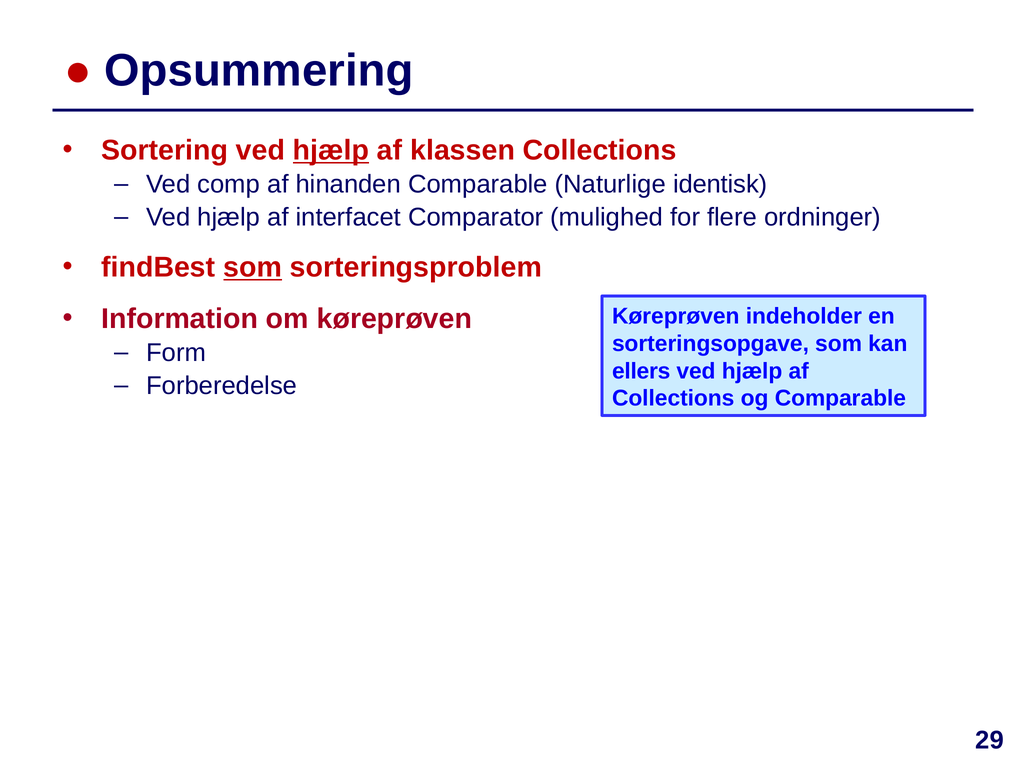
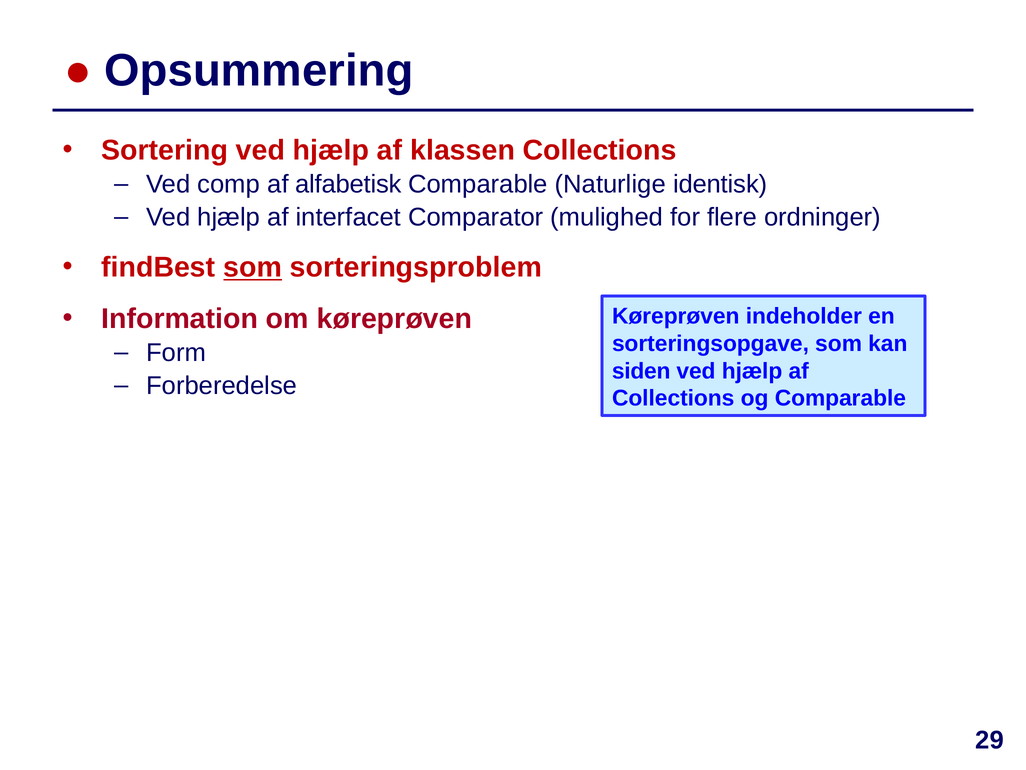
hjælp at (331, 150) underline: present -> none
hinanden: hinanden -> alfabetisk
ellers: ellers -> siden
